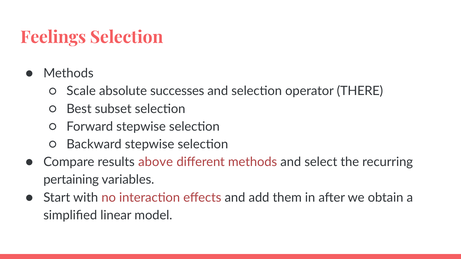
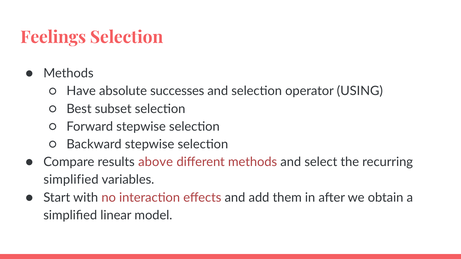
Scale: Scale -> Have
THERE: THERE -> USING
pertaining at (71, 180): pertaining -> simplified
